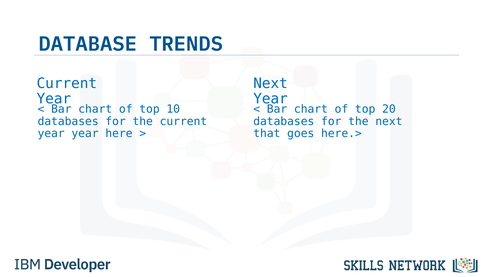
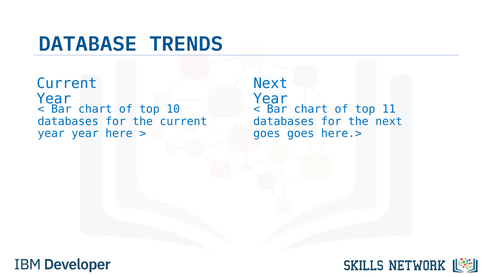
20: 20 -> 11
that at (267, 134): that -> goes
